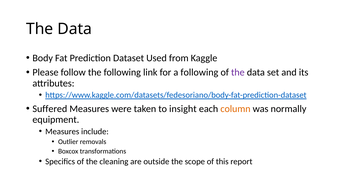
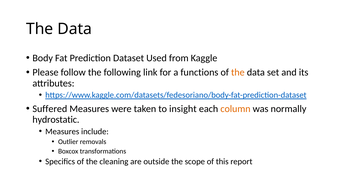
a following: following -> functions
the at (238, 72) colour: purple -> orange
equipment: equipment -> hydrostatic
